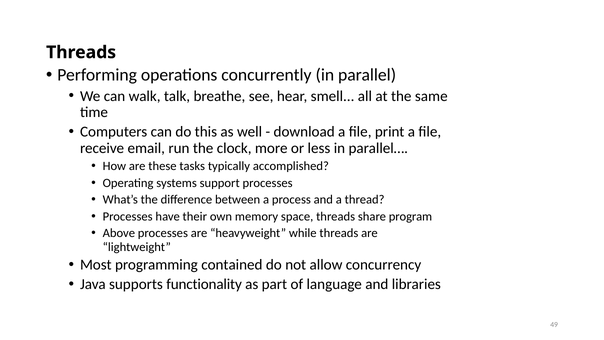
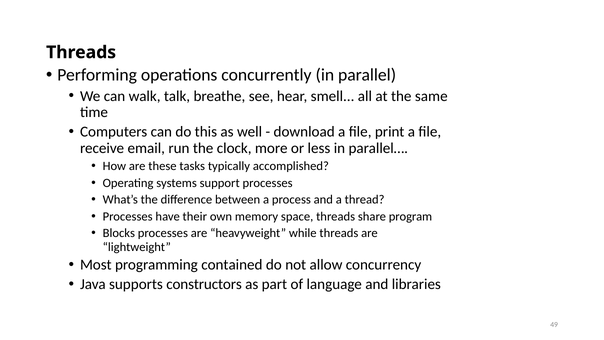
Above: Above -> Blocks
functionality: functionality -> constructors
